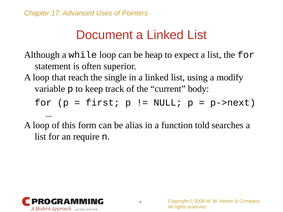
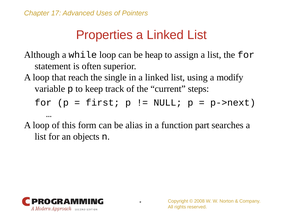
Document: Document -> Properties
expect: expect -> assign
body: body -> steps
told: told -> part
require: require -> objects
